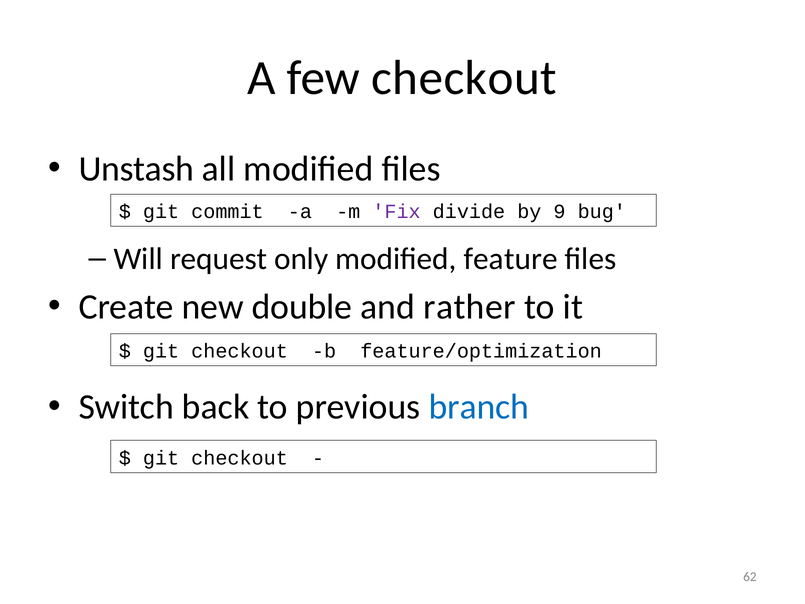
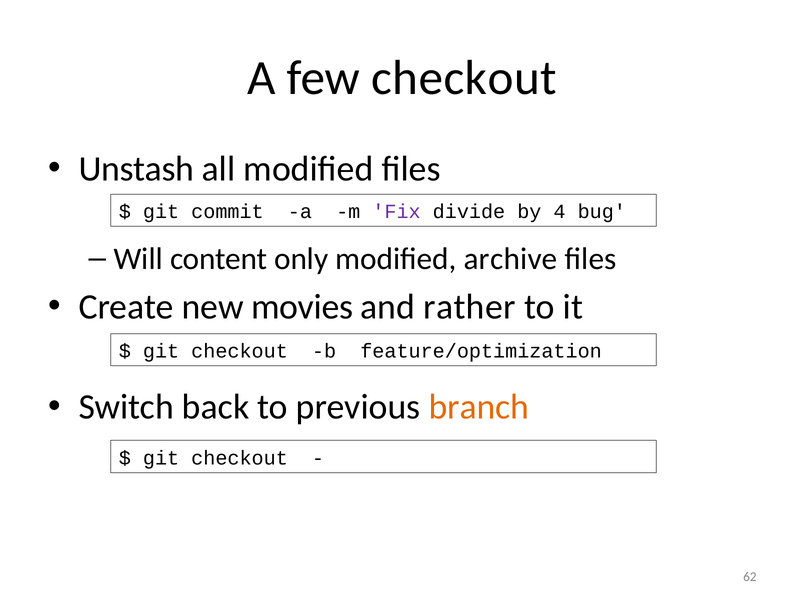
9: 9 -> 4
request: request -> content
feature: feature -> archive
double: double -> movies
branch colour: blue -> orange
